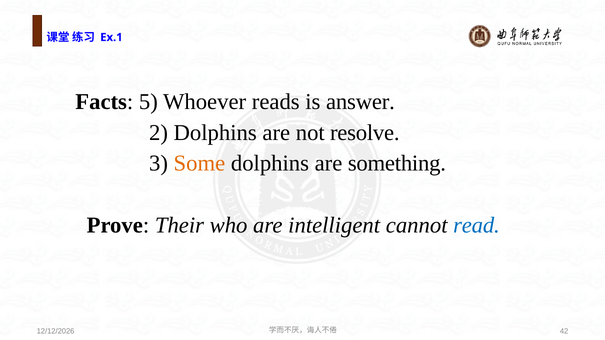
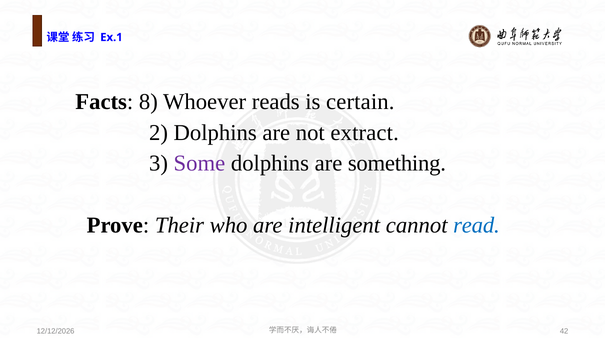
5: 5 -> 8
answer: answer -> certain
resolve: resolve -> extract
Some colour: orange -> purple
